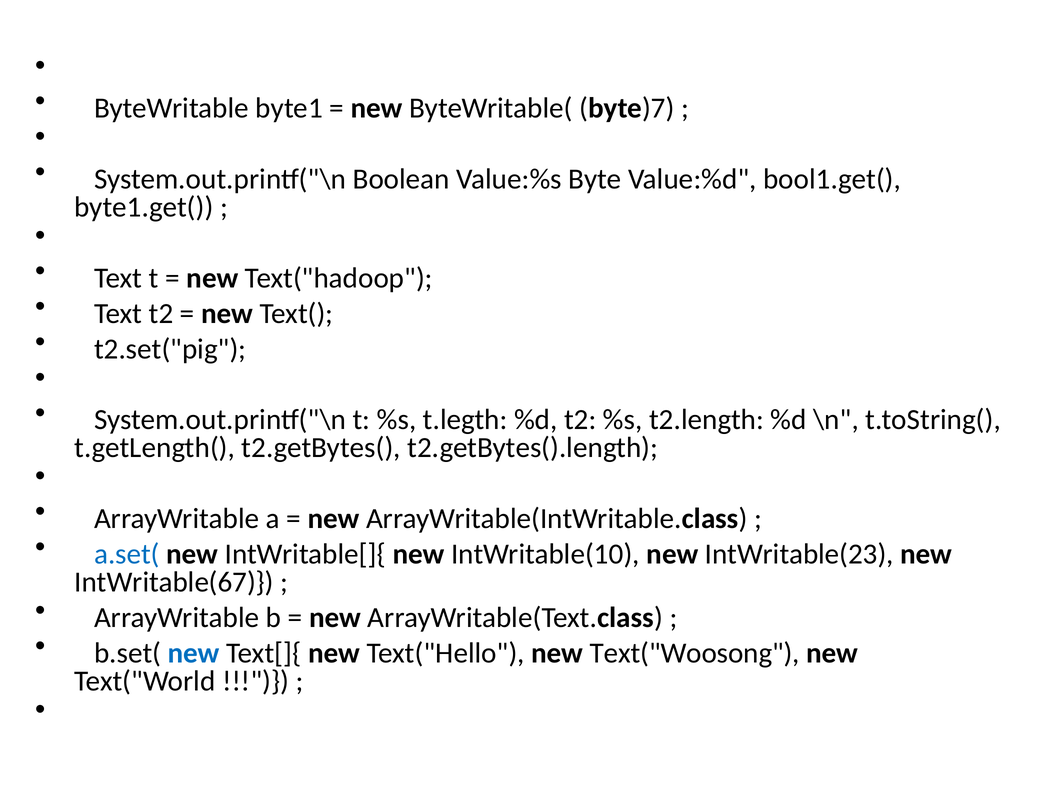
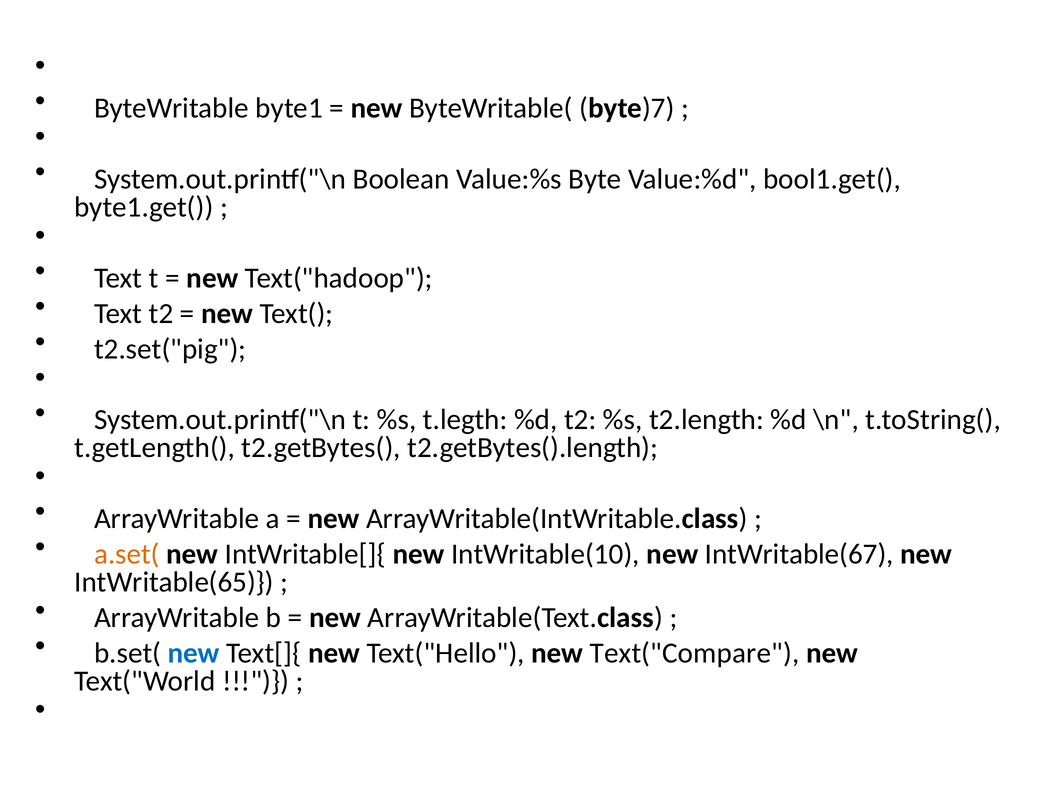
a.set( colour: blue -> orange
IntWritable(23: IntWritable(23 -> IntWritable(67
IntWritable(67: IntWritable(67 -> IntWritable(65
Text("Woosong: Text("Woosong -> Text("Compare
